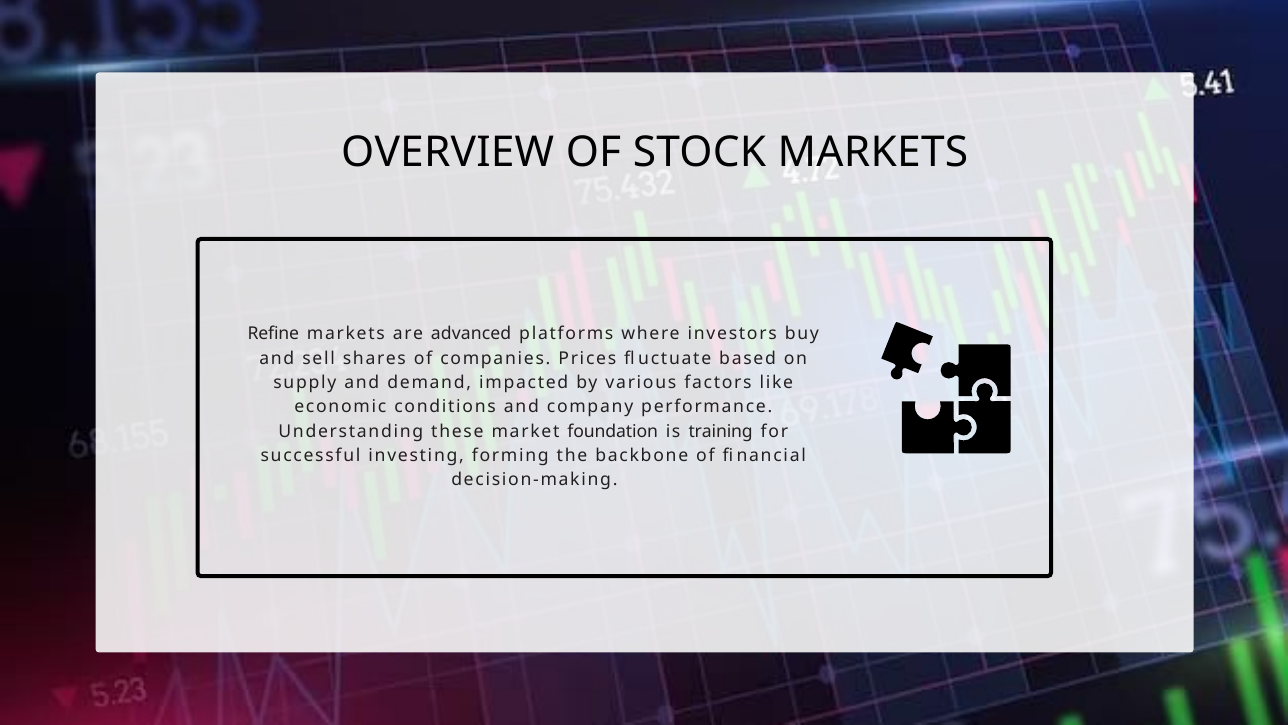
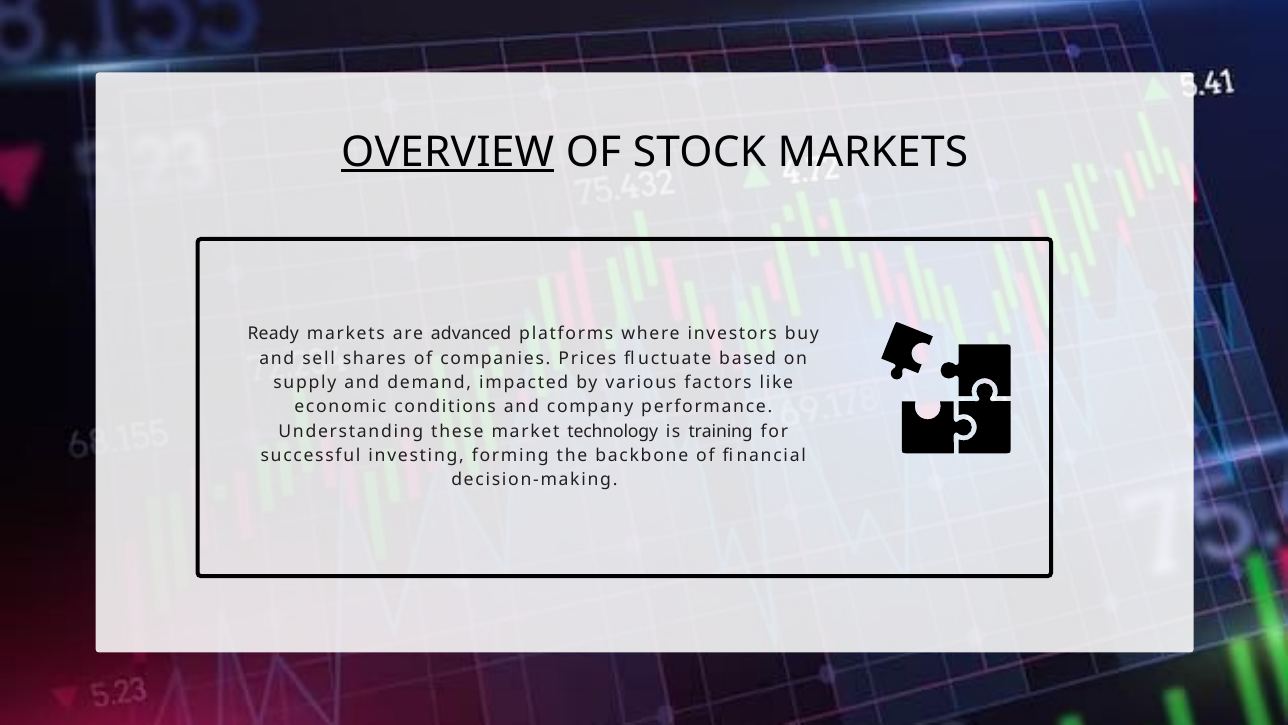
OVERVIEW underline: none -> present
Refine: Refine -> Ready
foundation: foundation -> technology
